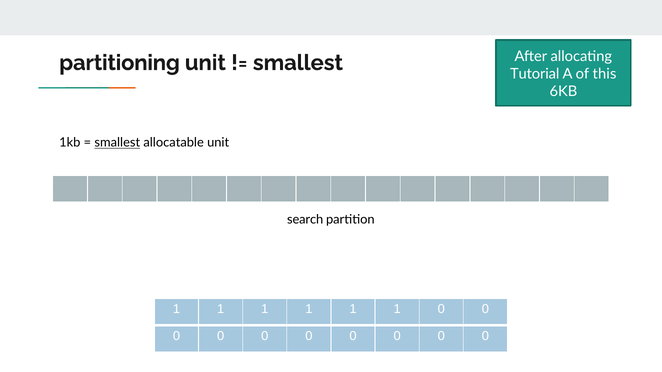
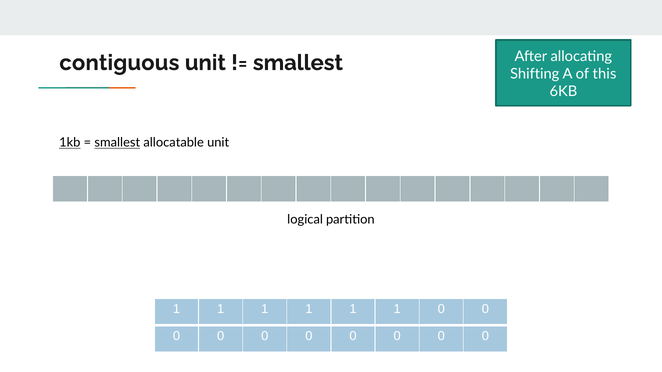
partitioning: partitioning -> contiguous
Tutorial: Tutorial -> Shifting
1kb underline: none -> present
search: search -> logical
